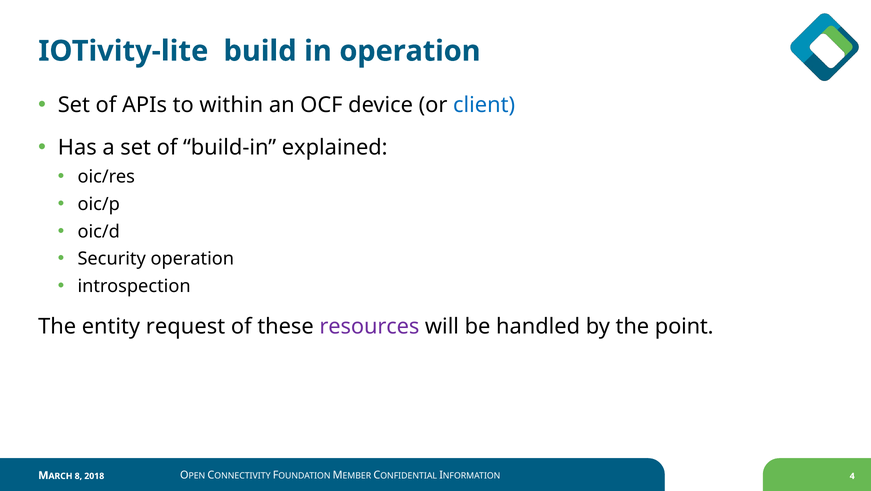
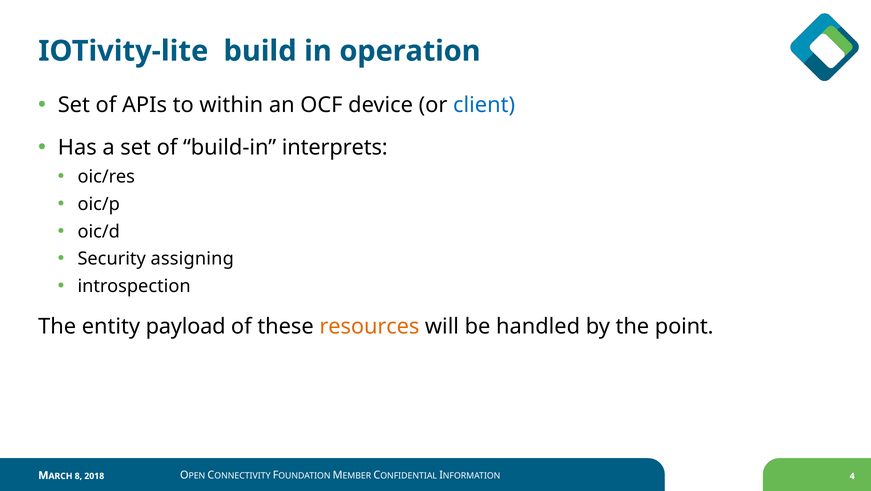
explained: explained -> interprets
Security operation: operation -> assigning
request: request -> payload
resources colour: purple -> orange
